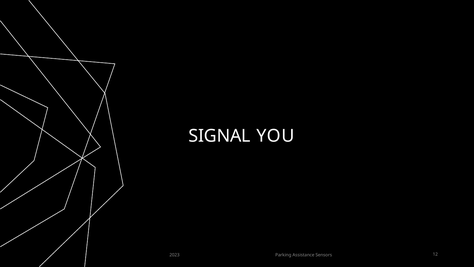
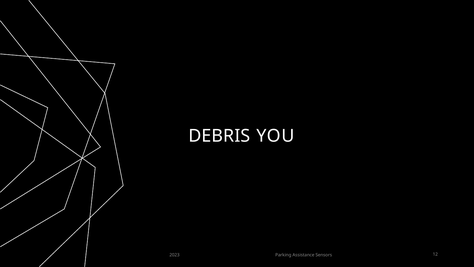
SIGNAL: SIGNAL -> DEBRIS
